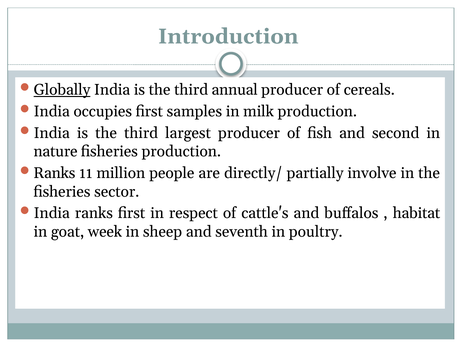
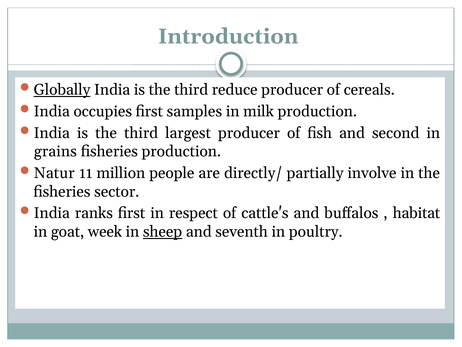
annual: annual -> reduce
nature: nature -> grains
Ranks at (54, 173): Ranks -> Natur
sheep underline: none -> present
